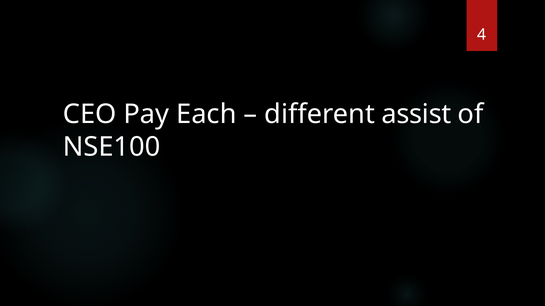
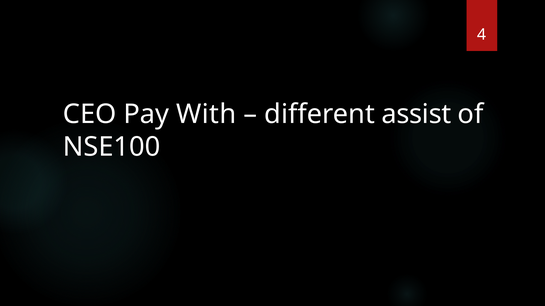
Each: Each -> With
